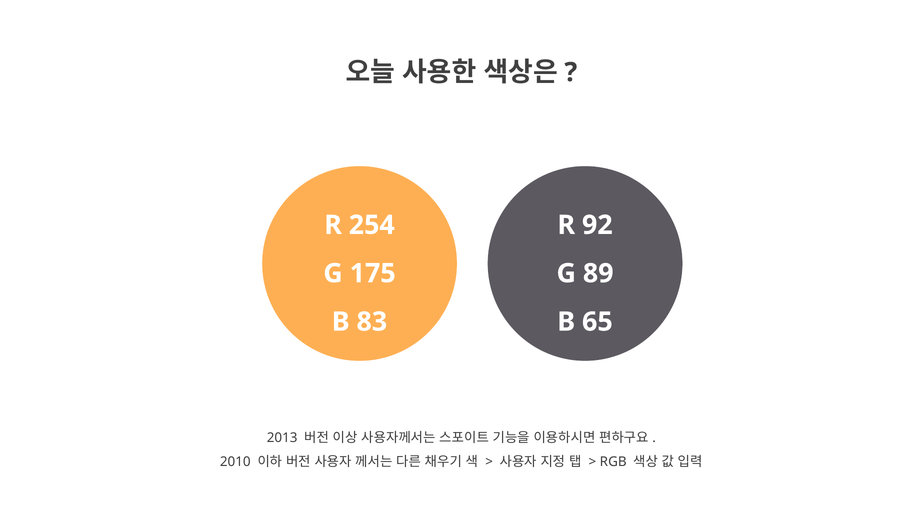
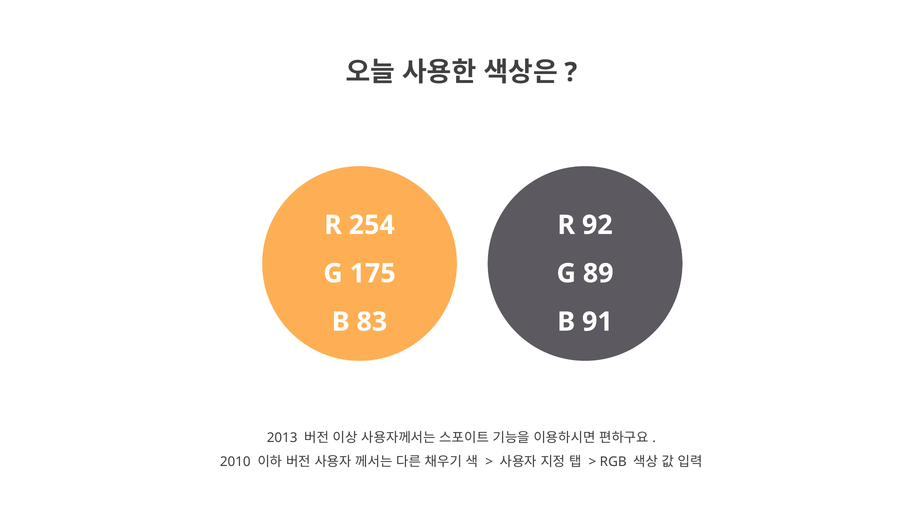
65: 65 -> 91
